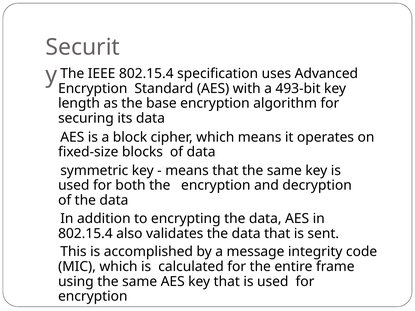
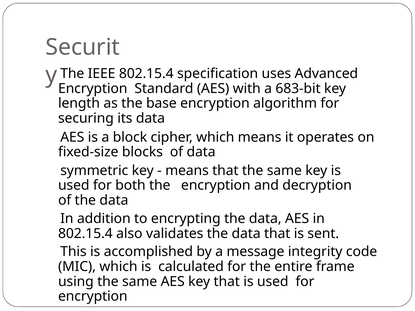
493-bit: 493-bit -> 683-bit
